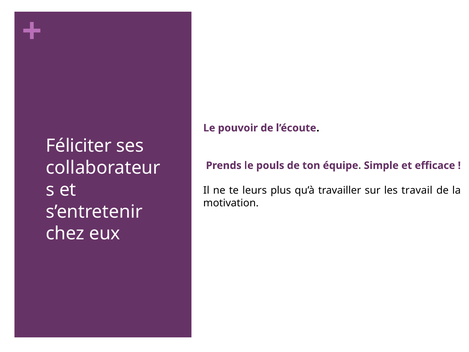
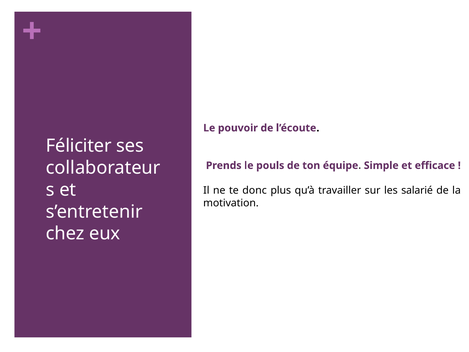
leurs: leurs -> donc
travail: travail -> salarié
